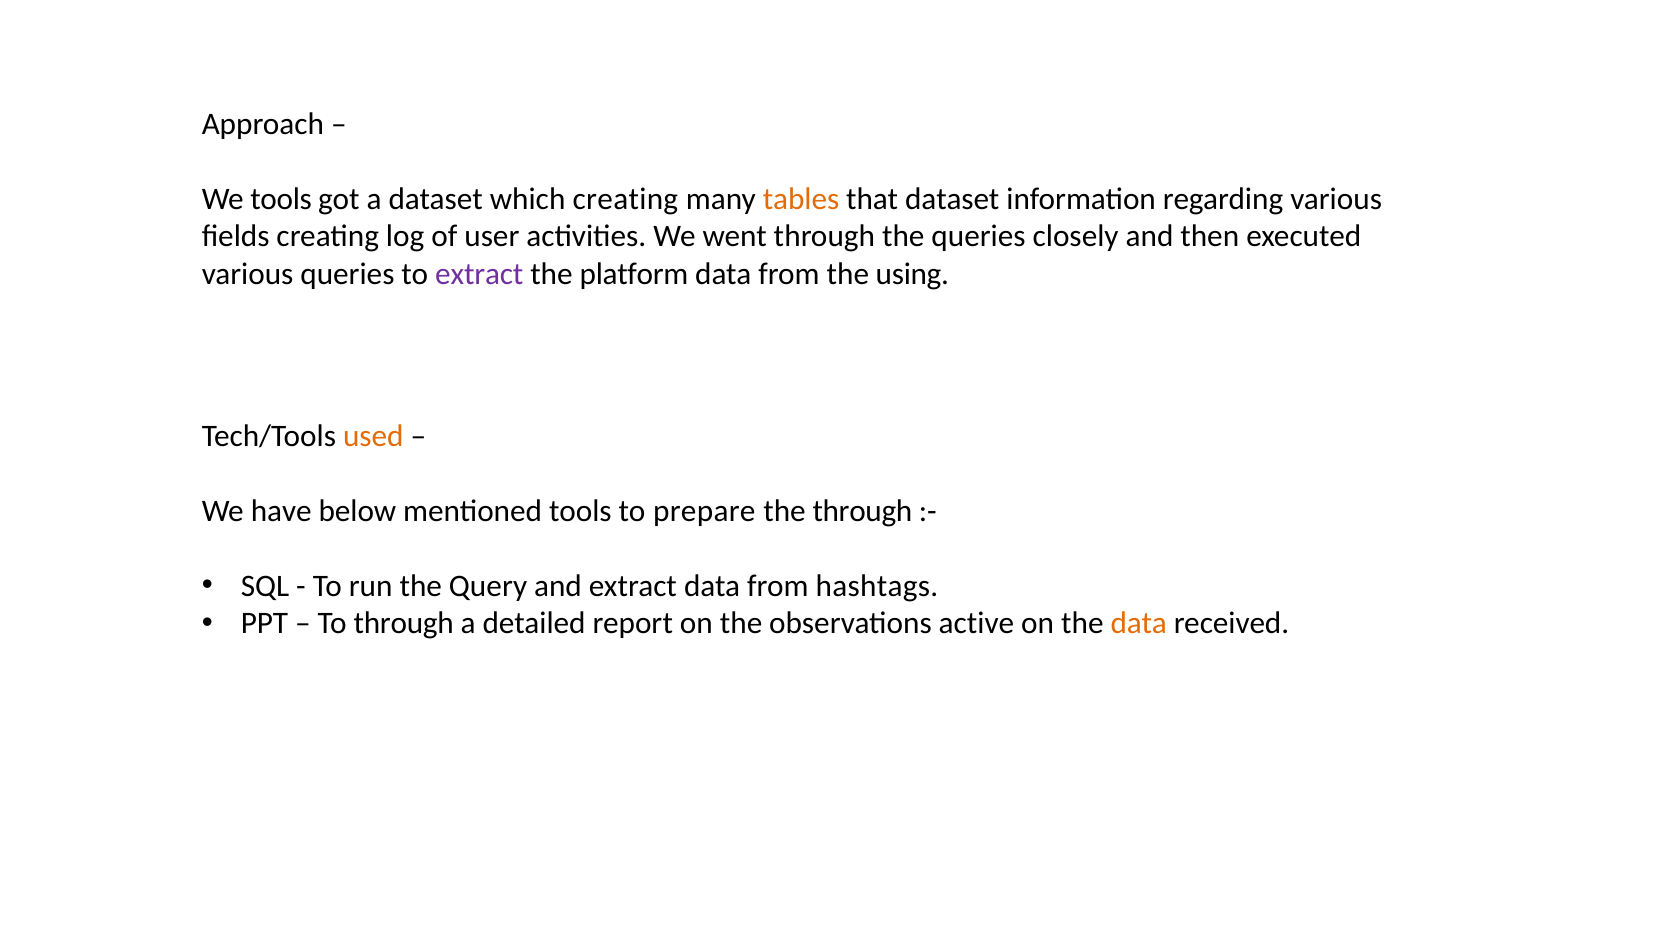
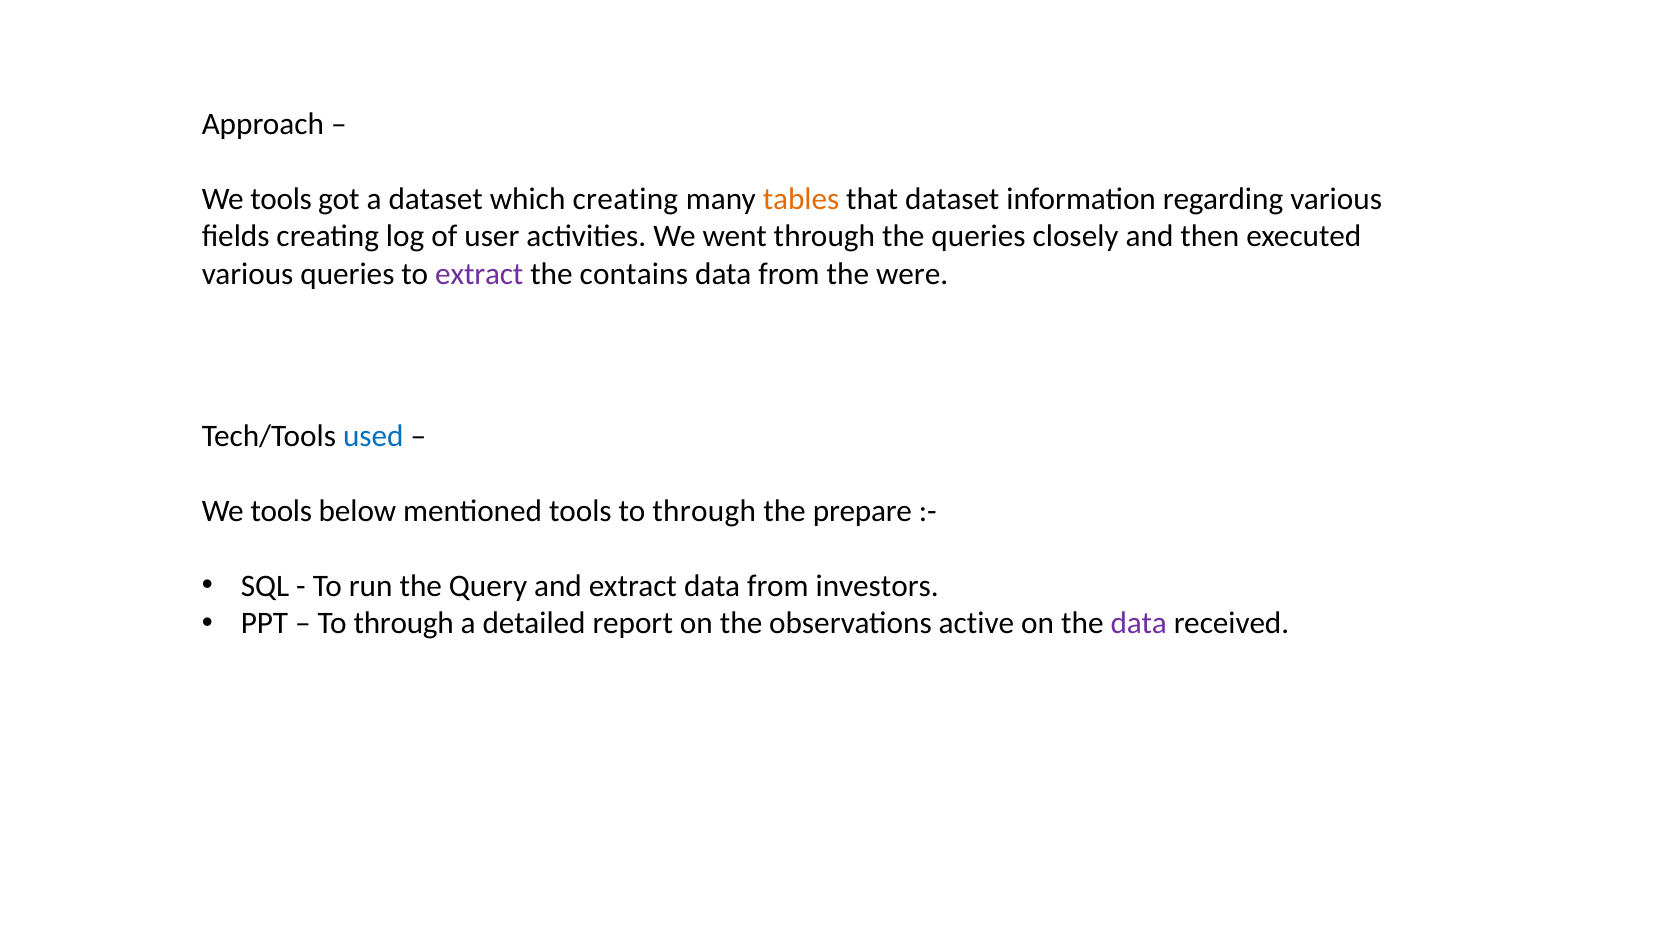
platform: platform -> contains
using: using -> were
used colour: orange -> blue
have at (281, 511): have -> tools
tools to prepare: prepare -> through
the through: through -> prepare
hashtags: hashtags -> investors
data at (1139, 623) colour: orange -> purple
